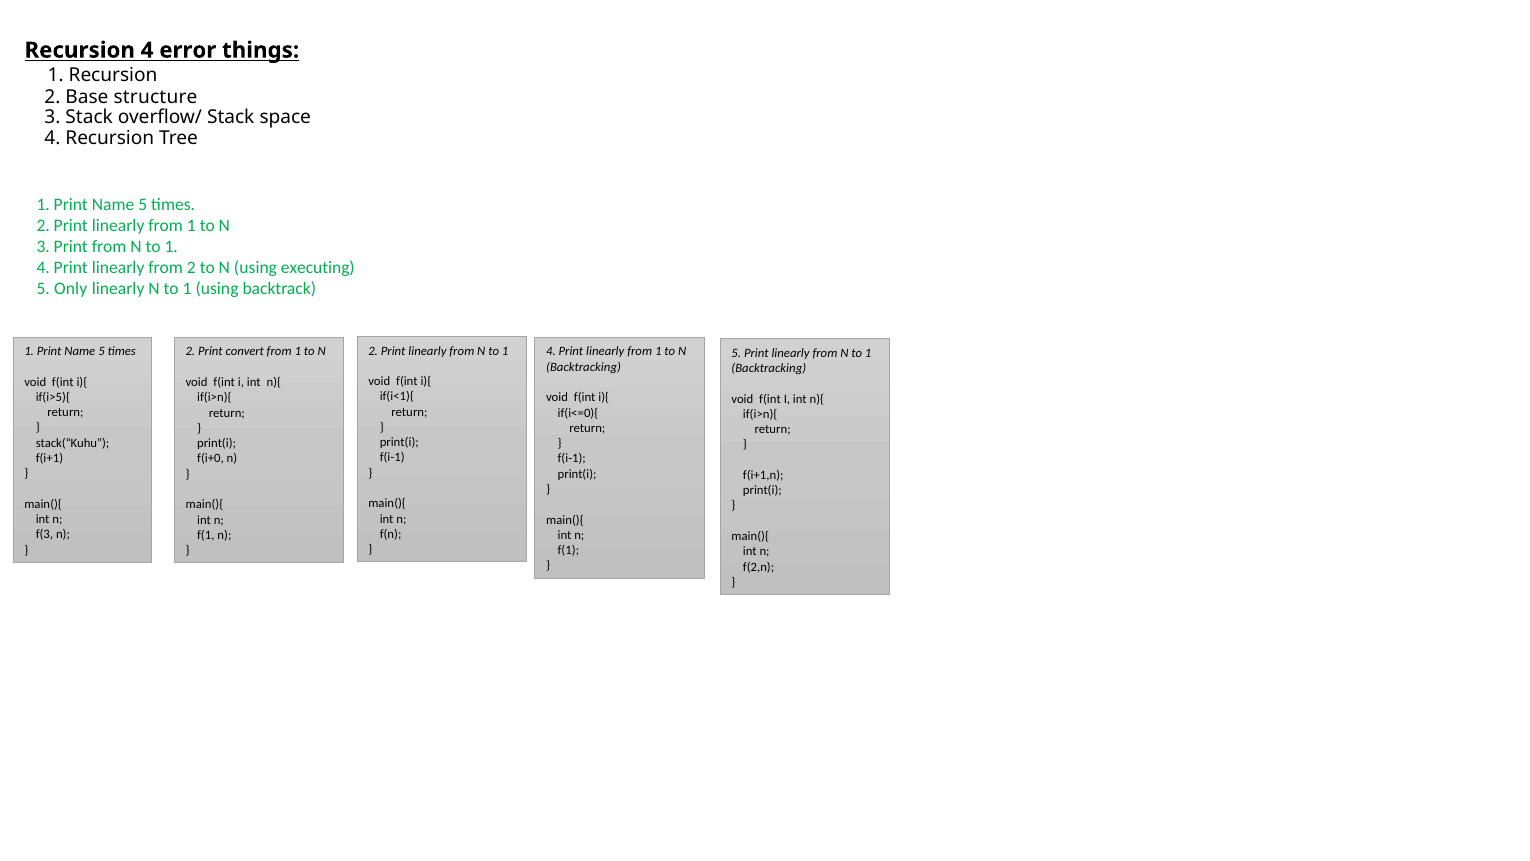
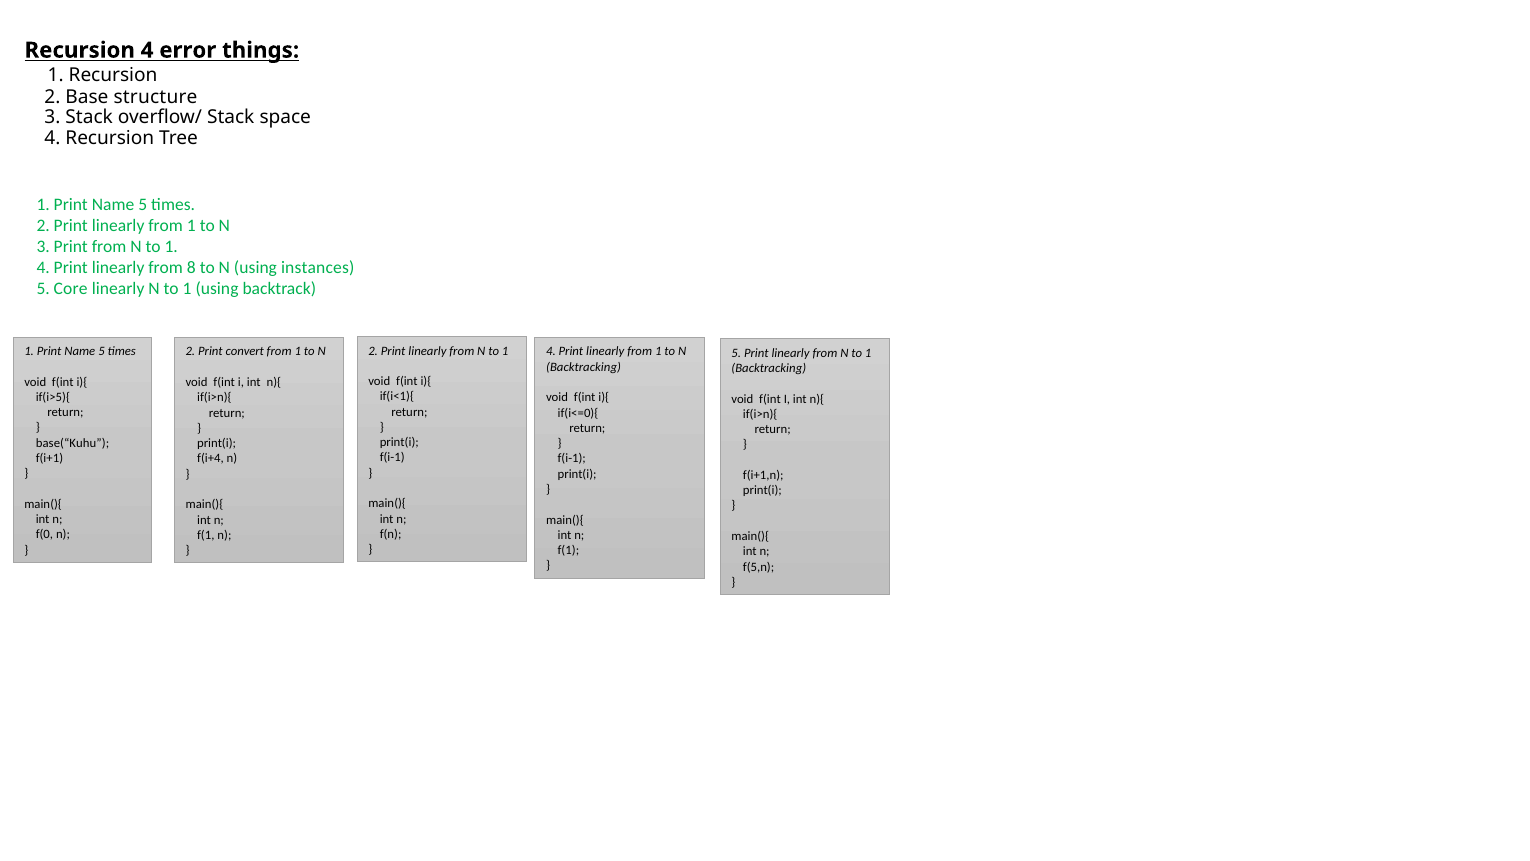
from 2: 2 -> 8
executing: executing -> instances
Only: Only -> Core
stack(“Kuhu: stack(“Kuhu -> base(“Kuhu
f(i+0: f(i+0 -> f(i+4
f(3: f(3 -> f(0
f(2,n: f(2,n -> f(5,n
